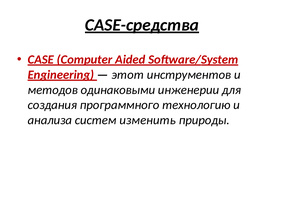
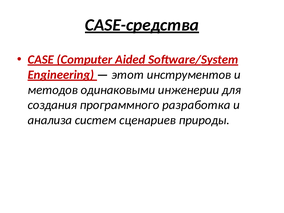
технологию: технологию -> разработка
изменить: изменить -> сценариев
